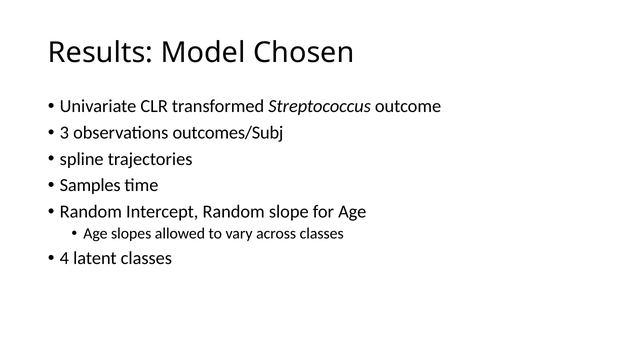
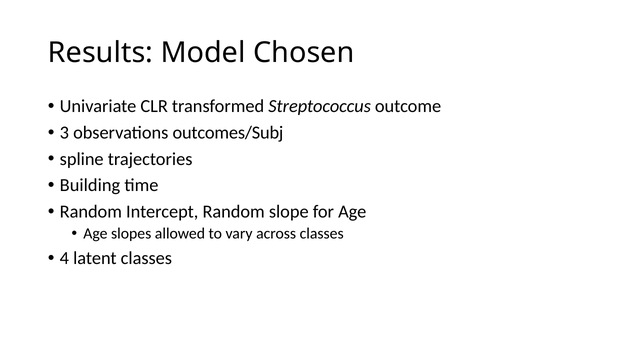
Samples: Samples -> Building
